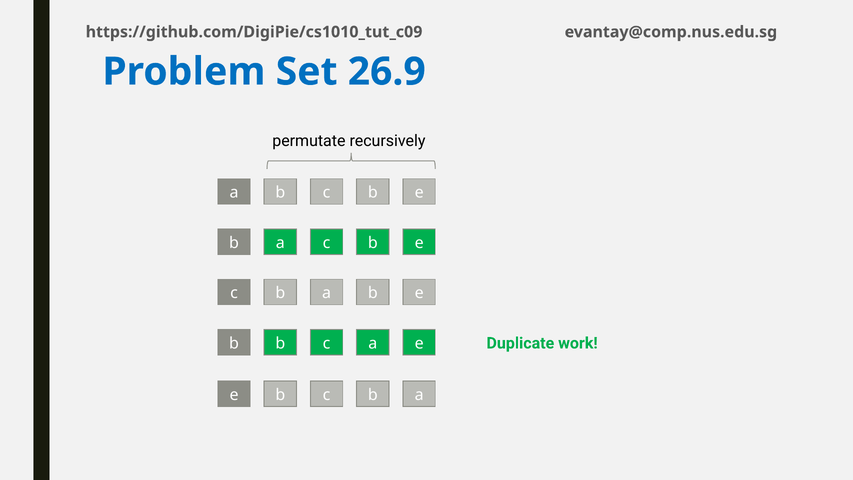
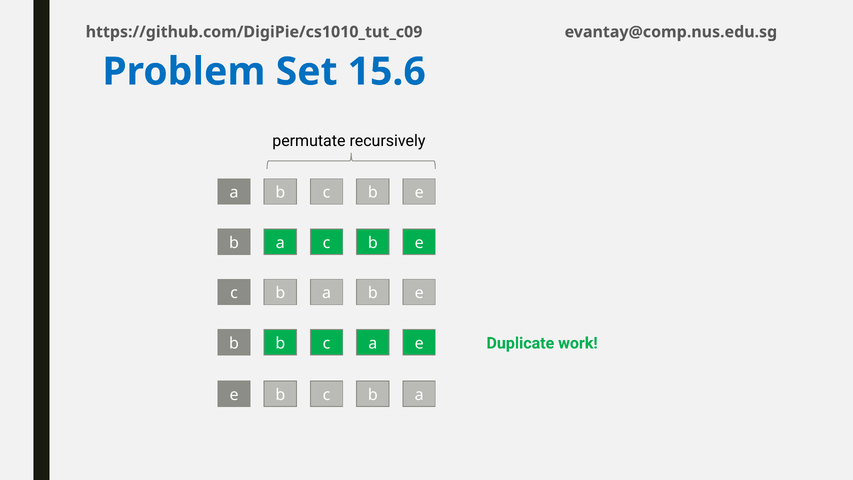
26.9: 26.9 -> 15.6
